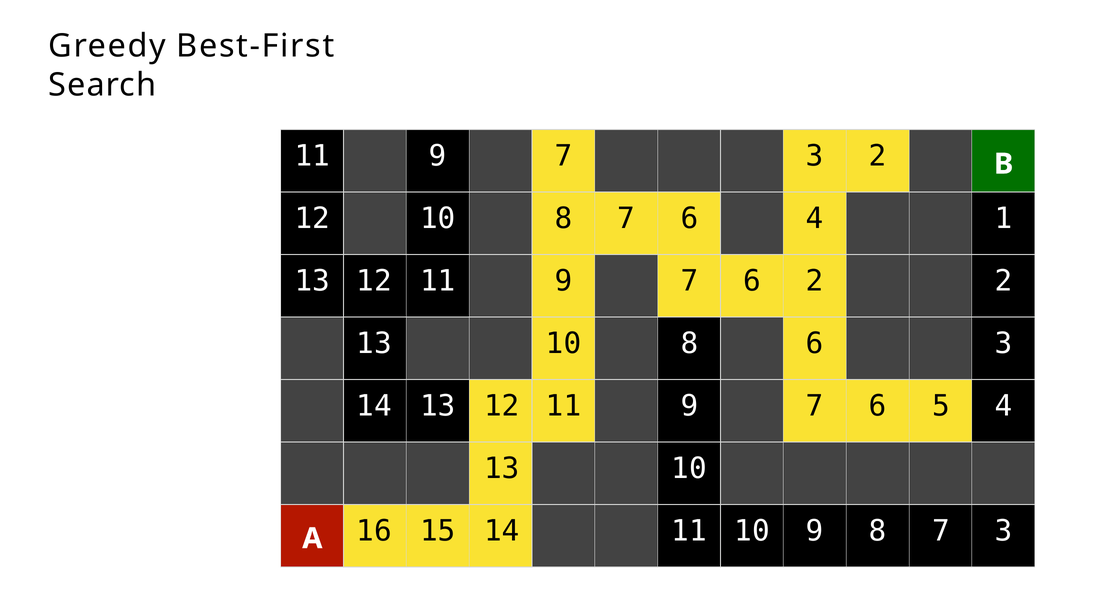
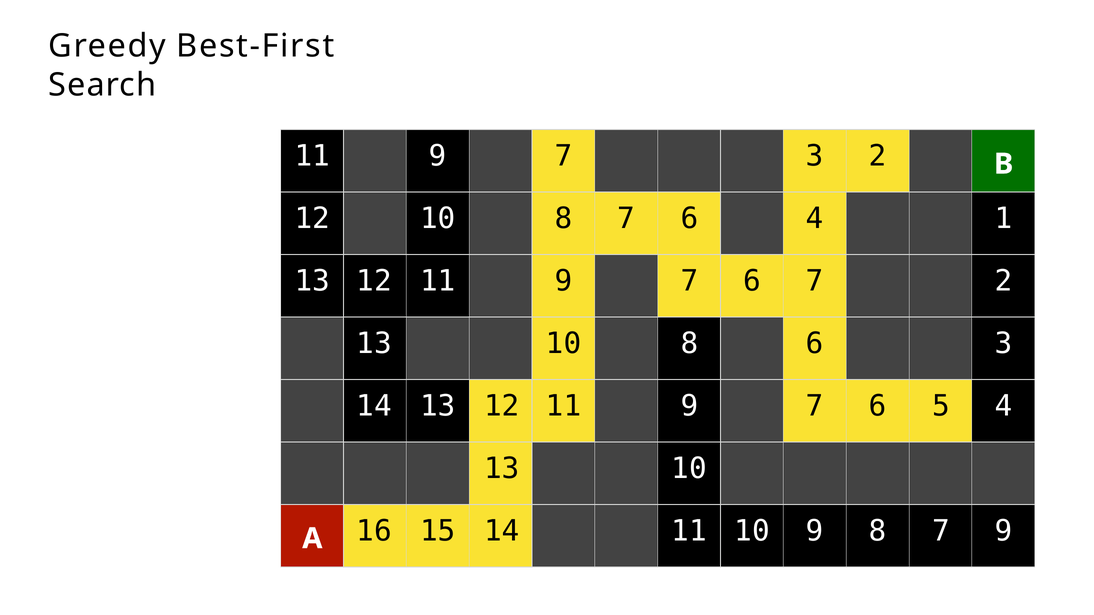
6 2: 2 -> 7
8 7 3: 3 -> 9
